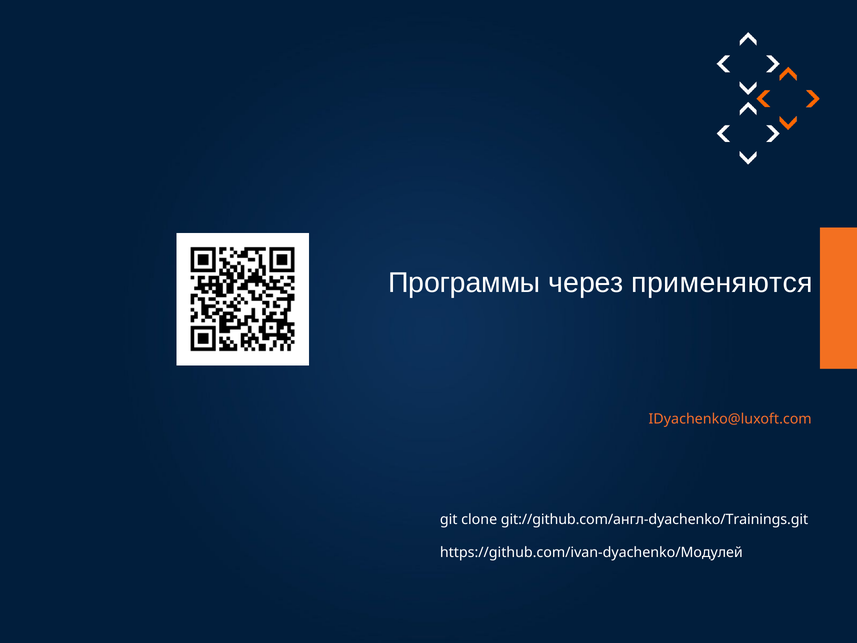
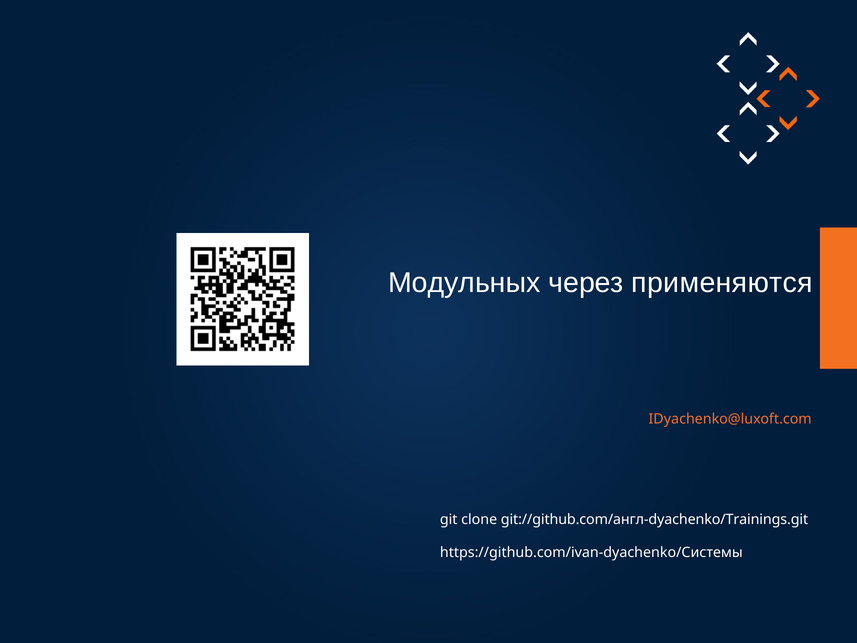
Программы: Программы -> Модульных
https://github.com/ivan-dyachenko/Модулей: https://github.com/ivan-dyachenko/Модулей -> https://github.com/ivan-dyachenko/Системы
